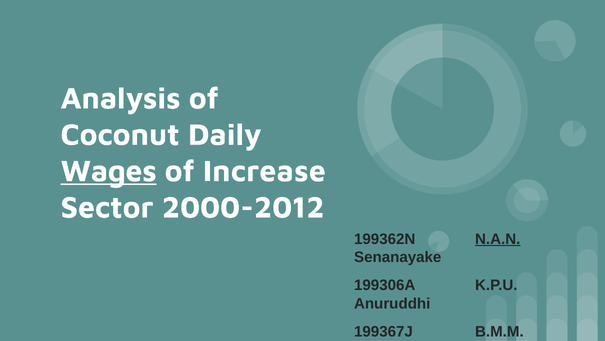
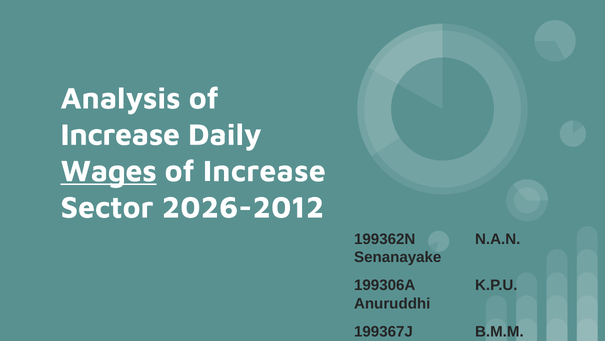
Coconut at (120, 135): Coconut -> Increase
2000-2012: 2000-2012 -> 2026-2012
N.A.N underline: present -> none
